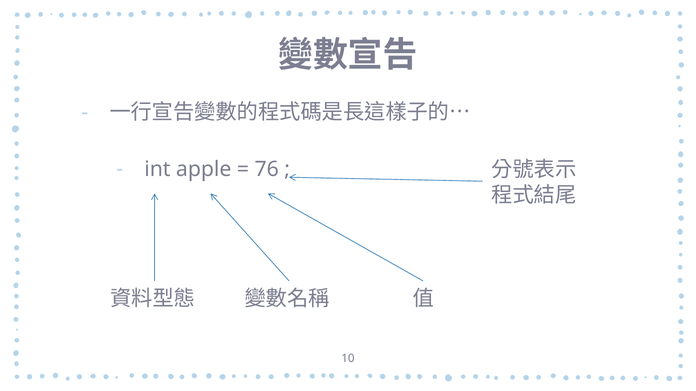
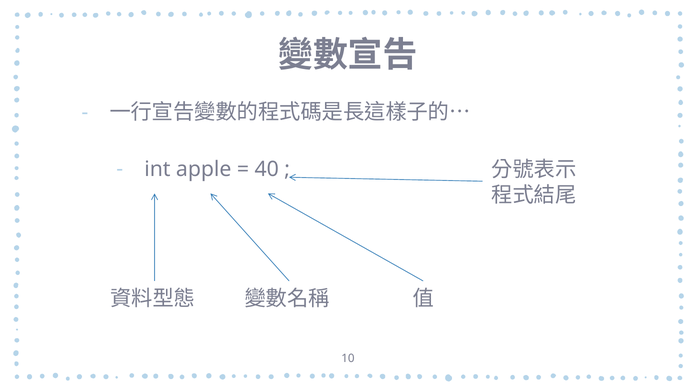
76: 76 -> 40
